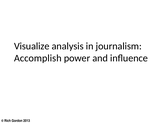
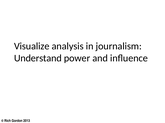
Accomplish: Accomplish -> Understand
